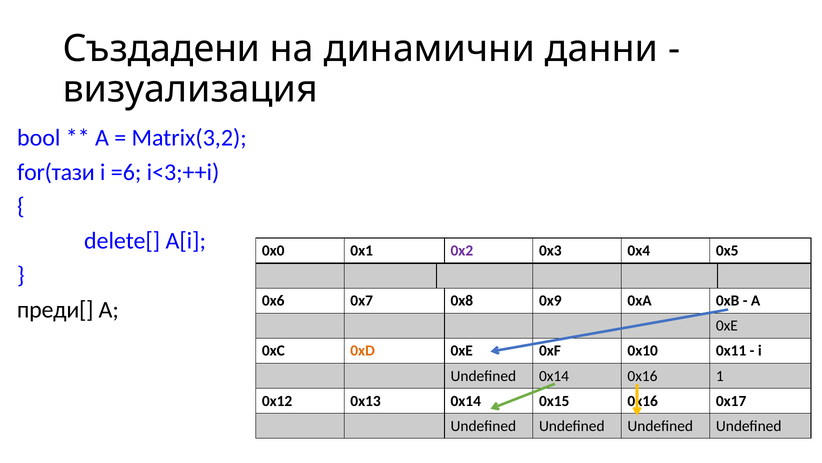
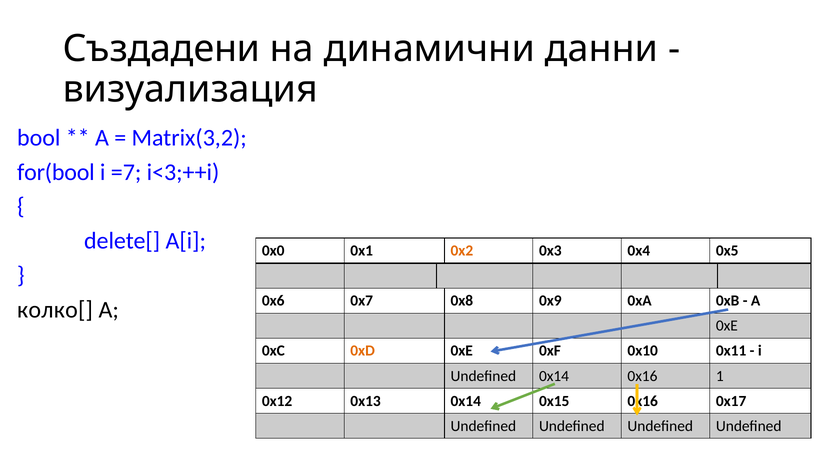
for(тази: for(тази -> for(bool
=6: =6 -> =7
0x2 colour: purple -> orange
преди[: преди[ -> колко[
